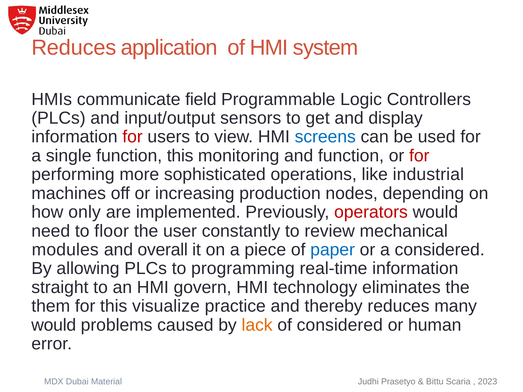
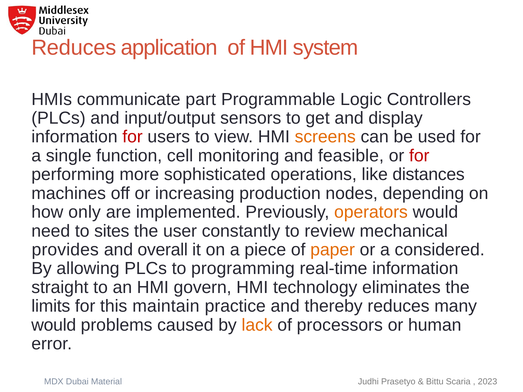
field: field -> part
screens colour: blue -> orange
function this: this -> cell
and function: function -> feasible
industrial: industrial -> distances
operators colour: red -> orange
floor: floor -> sites
modules: modules -> provides
paper colour: blue -> orange
them: them -> limits
visualize: visualize -> maintain
of considered: considered -> processors
